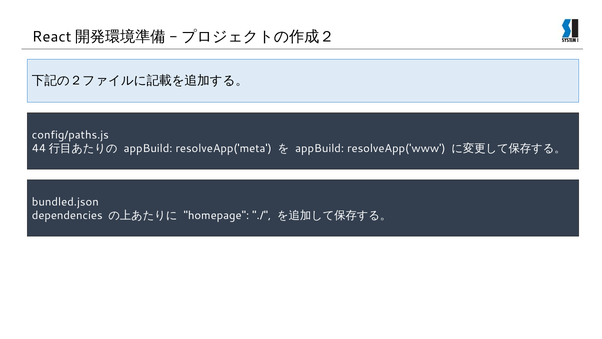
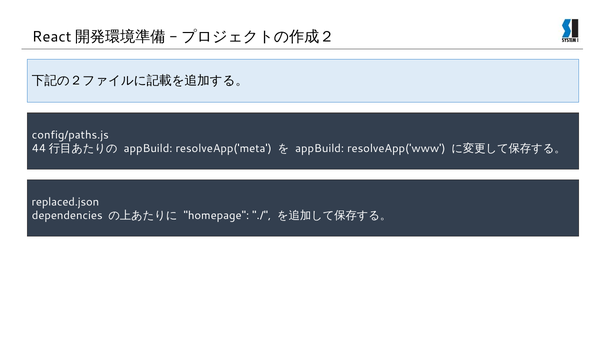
bundled.json: bundled.json -> replaced.json
